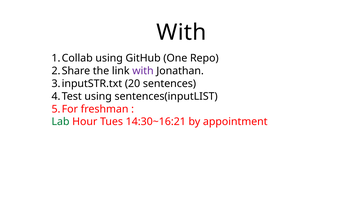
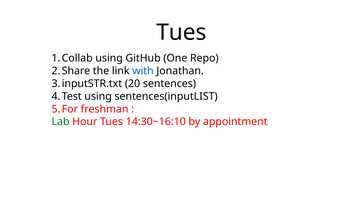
With at (181, 32): With -> Tues
with at (143, 71) colour: purple -> blue
14:30~16:21: 14:30~16:21 -> 14:30~16:10
